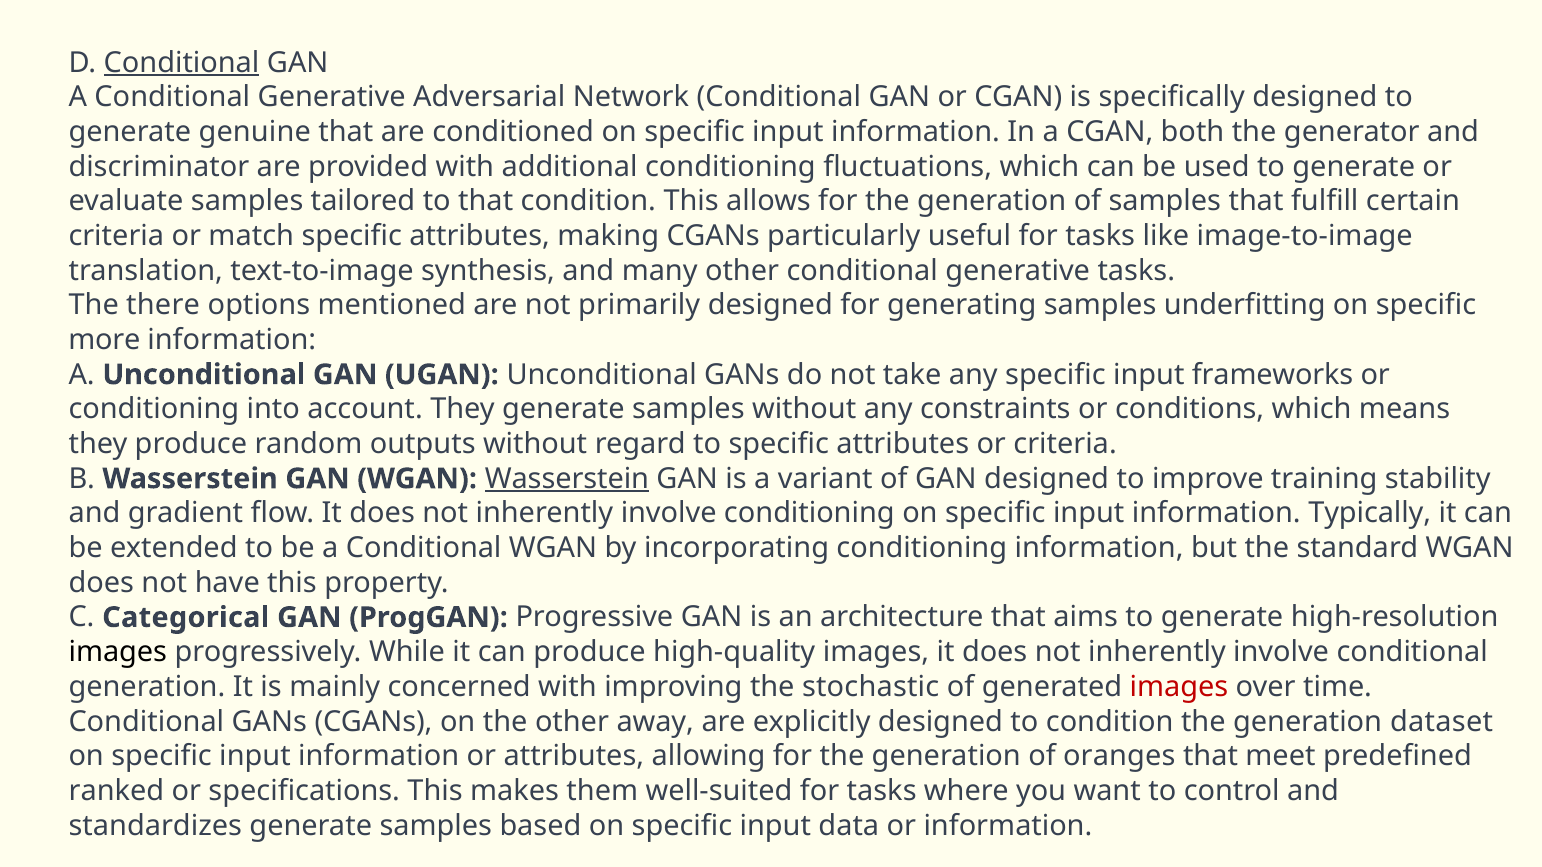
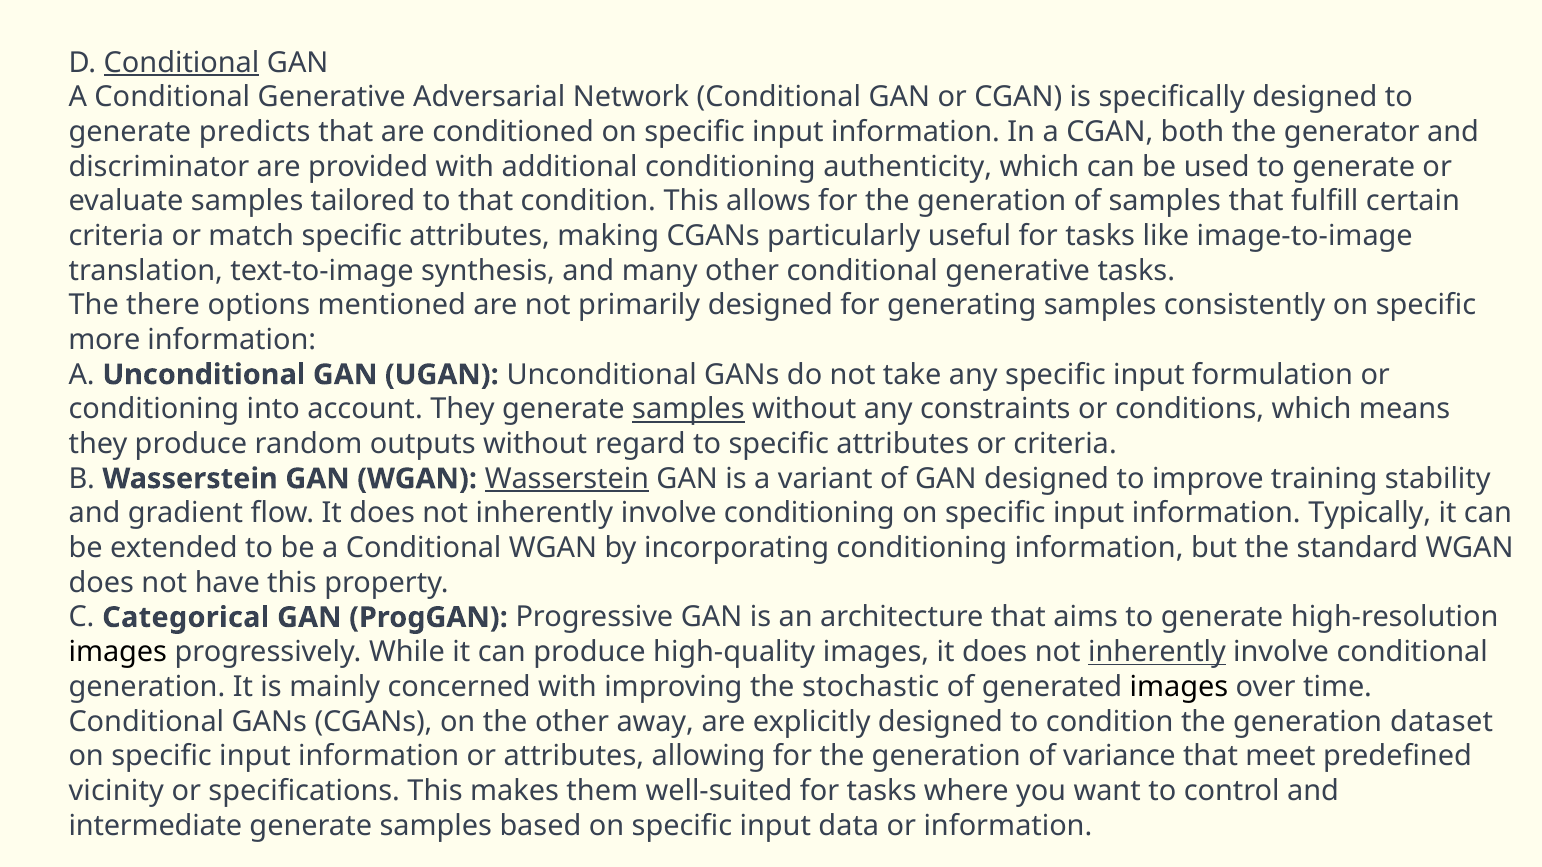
genuine: genuine -> predicts
fluctuations: fluctuations -> authenticity
underfitting: underfitting -> consistently
frameworks: frameworks -> formulation
samples at (688, 410) underline: none -> present
inherently at (1157, 652) underline: none -> present
images at (1179, 687) colour: red -> black
oranges: oranges -> variance
ranked: ranked -> vicinity
standardizes: standardizes -> intermediate
